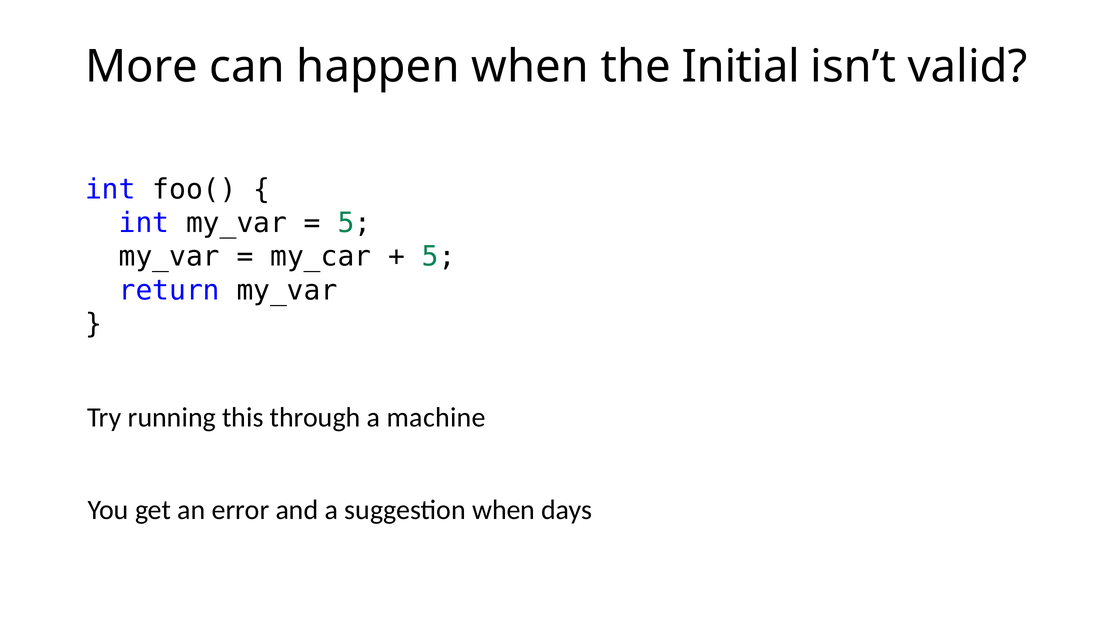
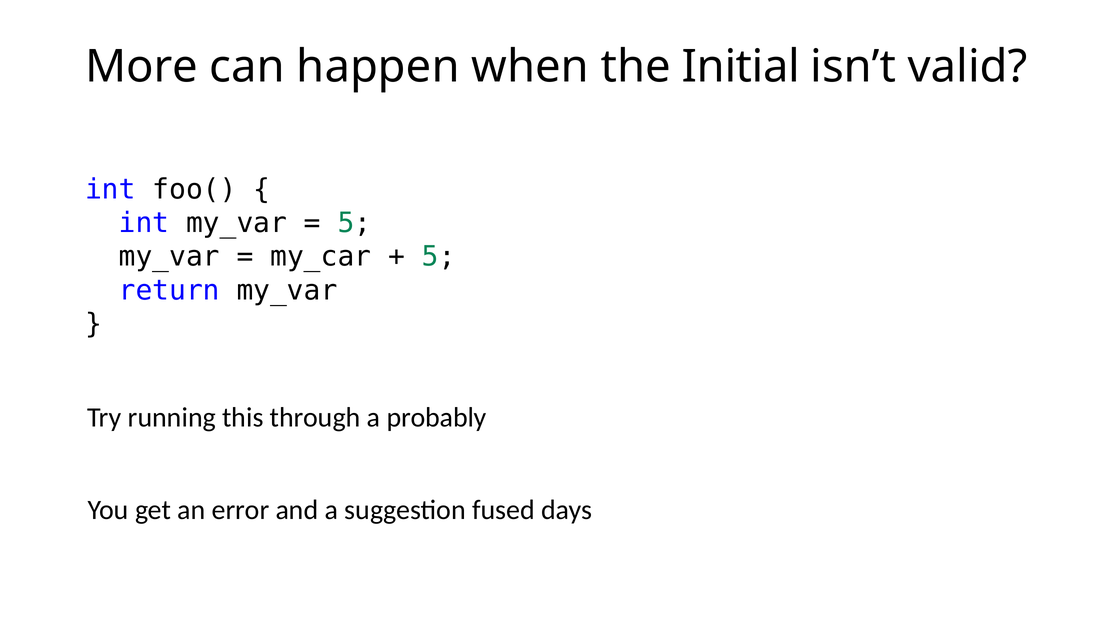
machine: machine -> probably
suggestion when: when -> fused
